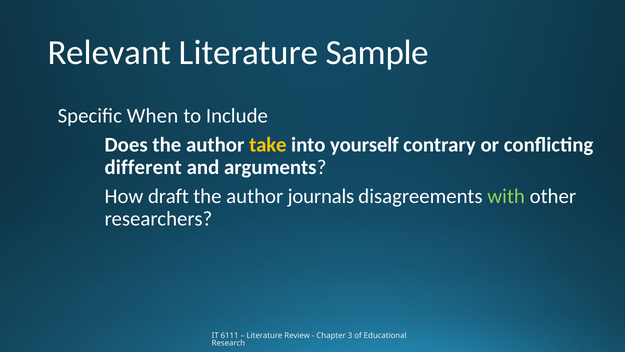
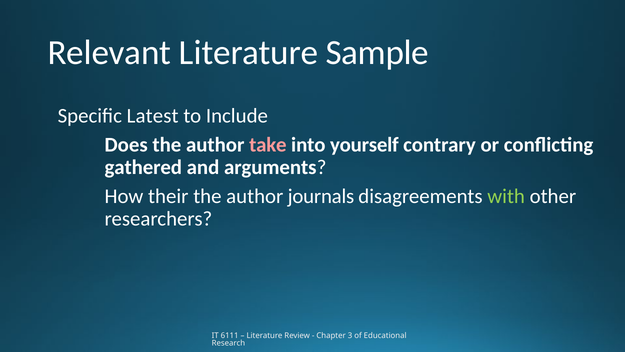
When: When -> Latest
take colour: yellow -> pink
different: different -> gathered
draft: draft -> their
